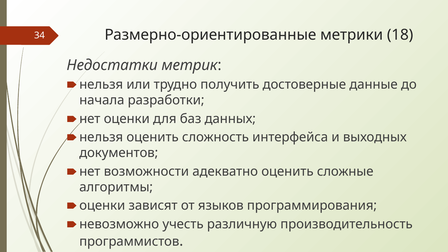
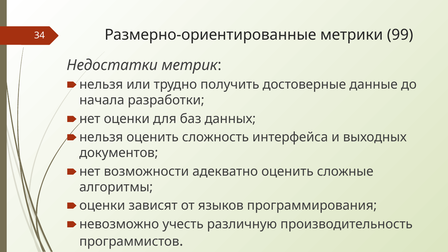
18: 18 -> 99
